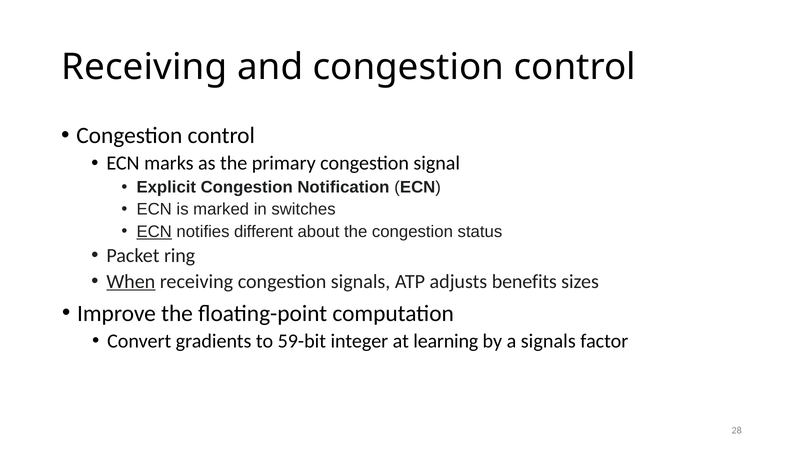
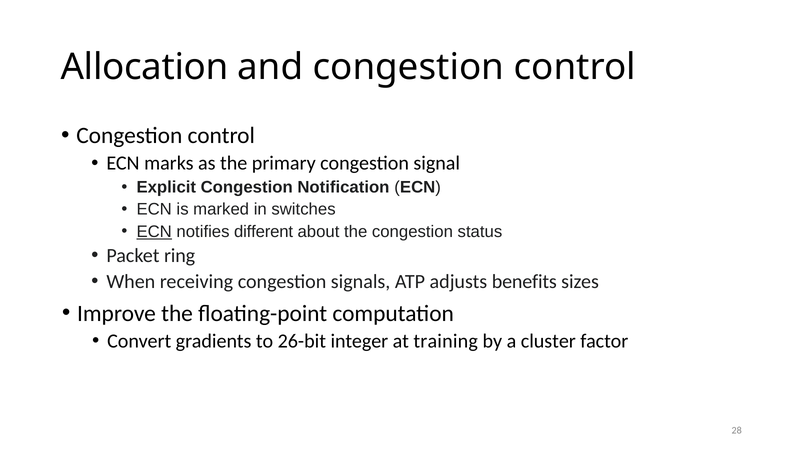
Receiving at (144, 67): Receiving -> Allocation
When underline: present -> none
59-bit: 59-bit -> 26-bit
learning: learning -> training
a signals: signals -> cluster
